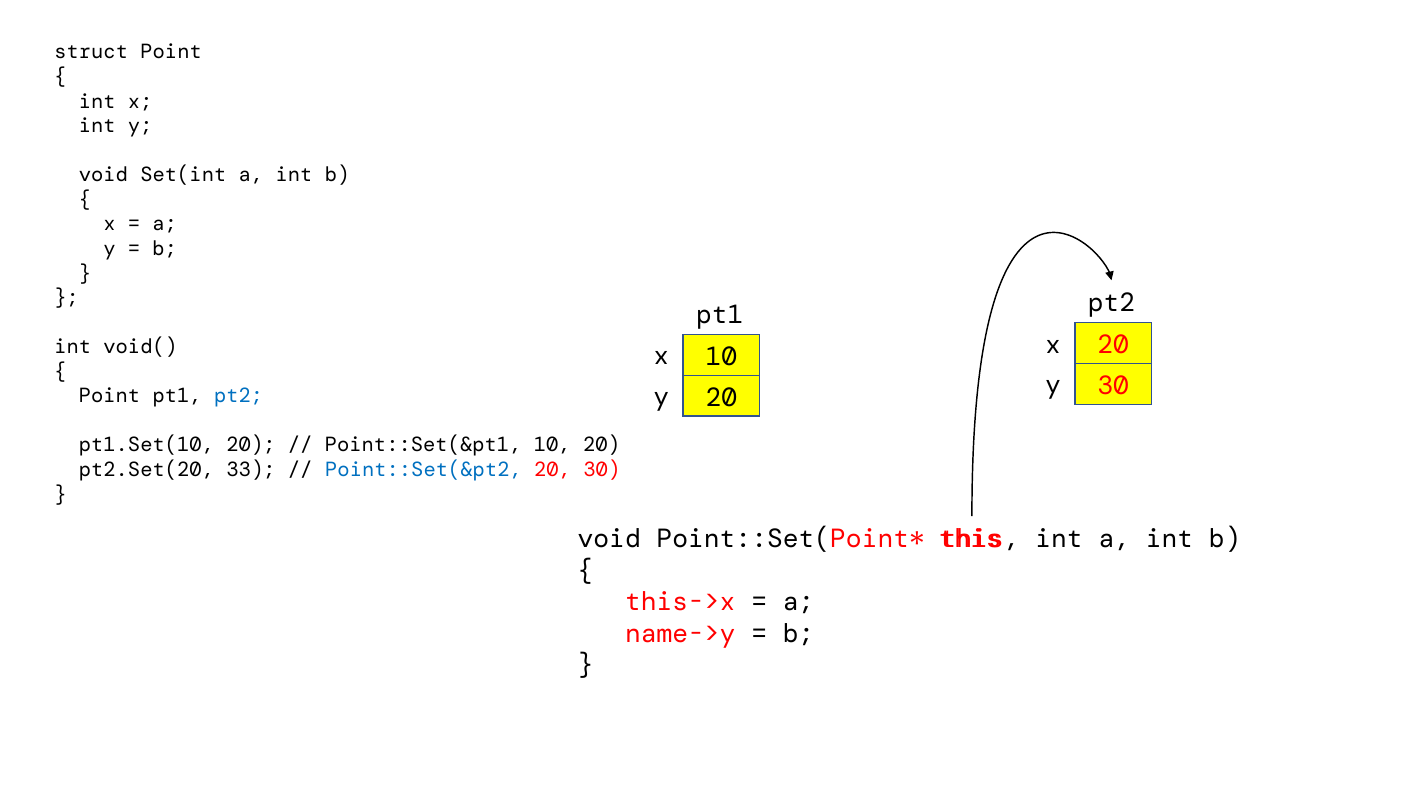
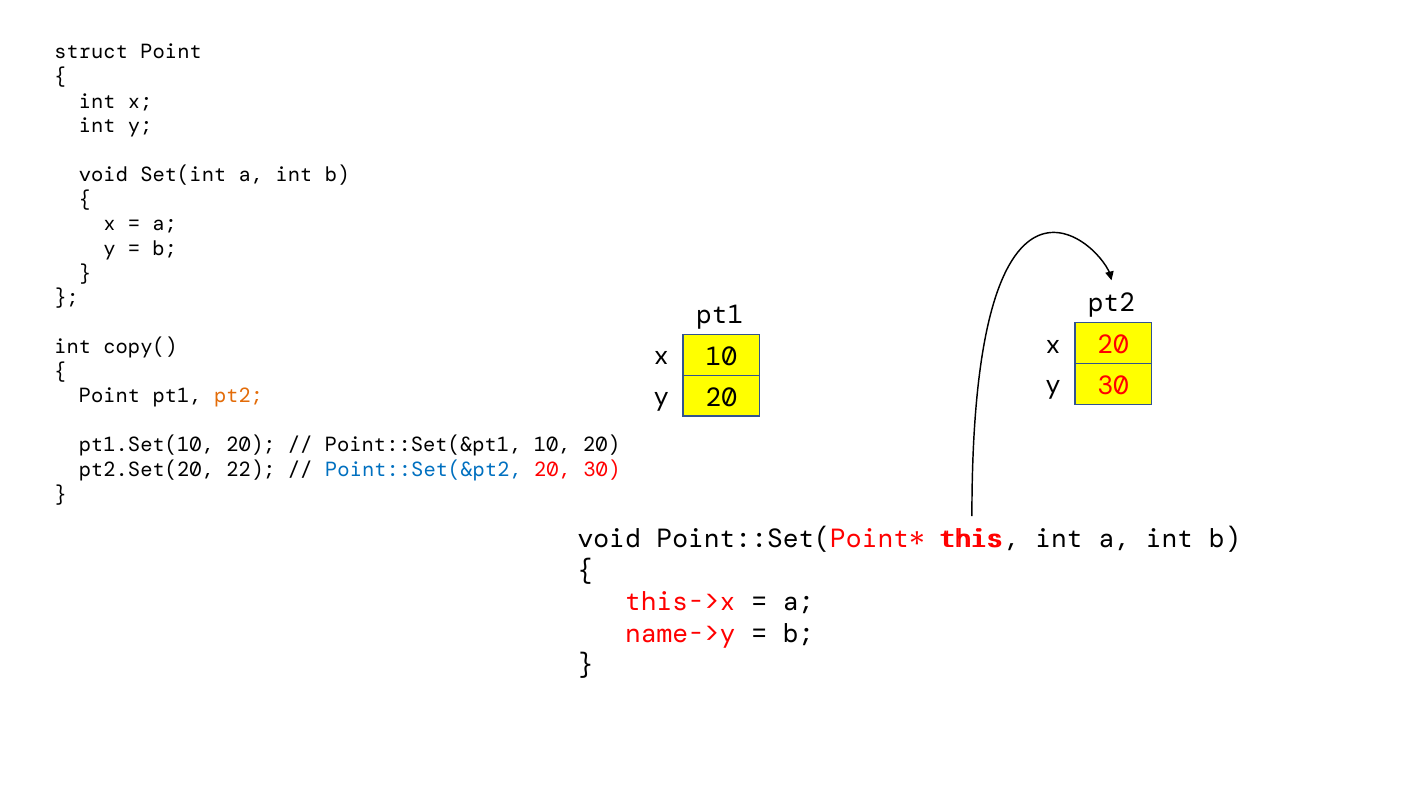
void(: void( -> copy(
pt2 at (239, 396) colour: blue -> orange
33: 33 -> 22
